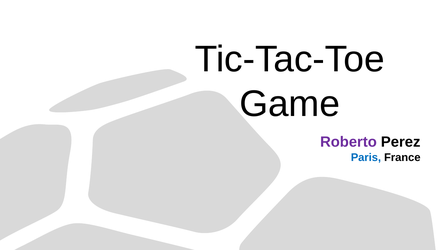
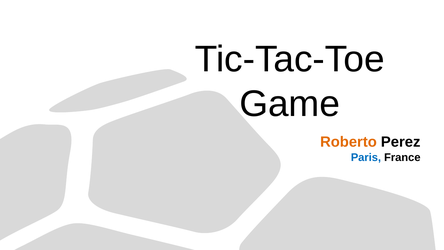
Roberto colour: purple -> orange
